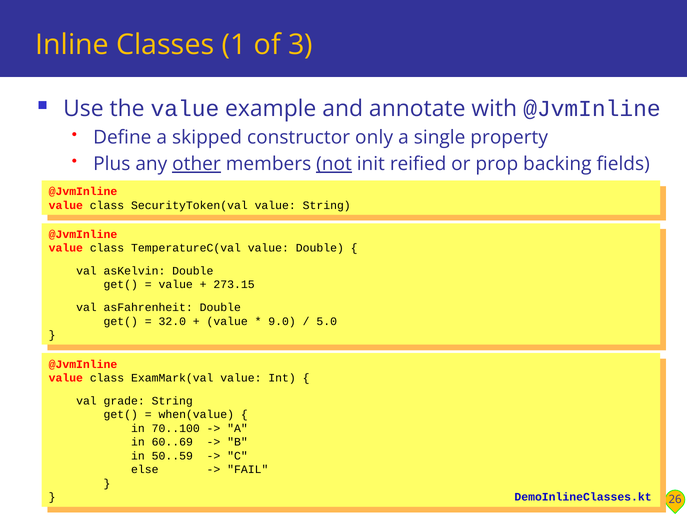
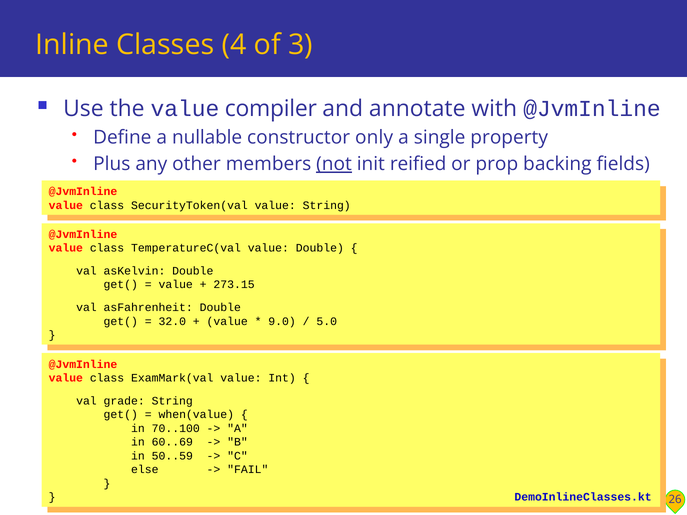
1: 1 -> 4
example: example -> compiler
skipped: skipped -> nullable
other underline: present -> none
